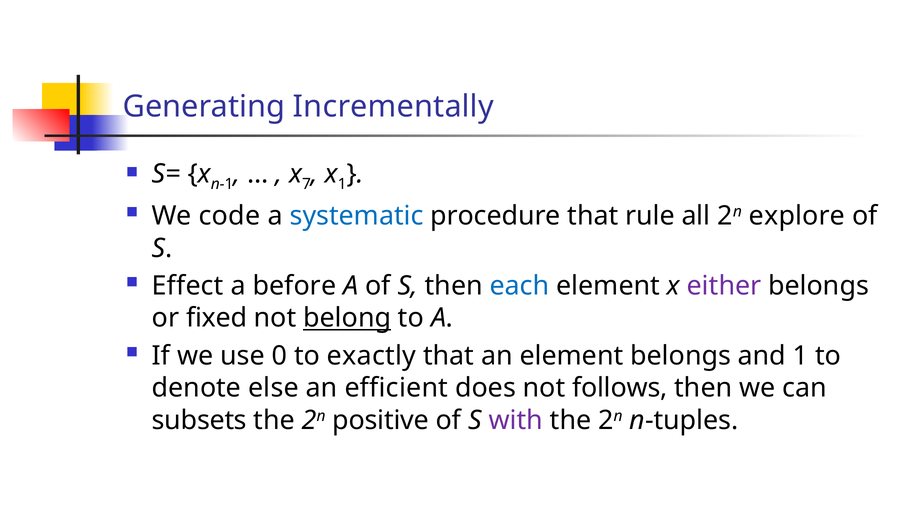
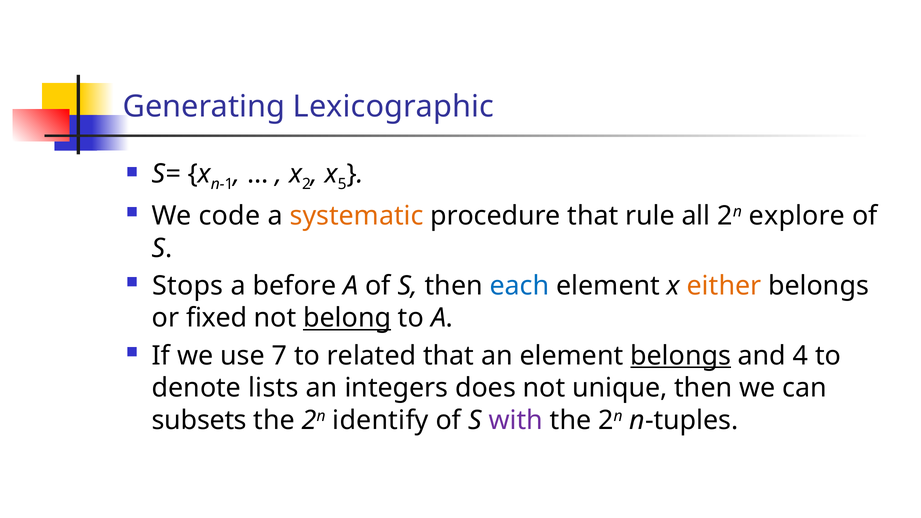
Incrementally: Incrementally -> Lexicographic
7: 7 -> 2
x 1: 1 -> 5
systematic colour: blue -> orange
Effect: Effect -> Stops
either colour: purple -> orange
0: 0 -> 7
exactly: exactly -> related
belongs at (681, 356) underline: none -> present
and 1: 1 -> 4
else: else -> lists
efficient: efficient -> integers
follows: follows -> unique
positive: positive -> identify
